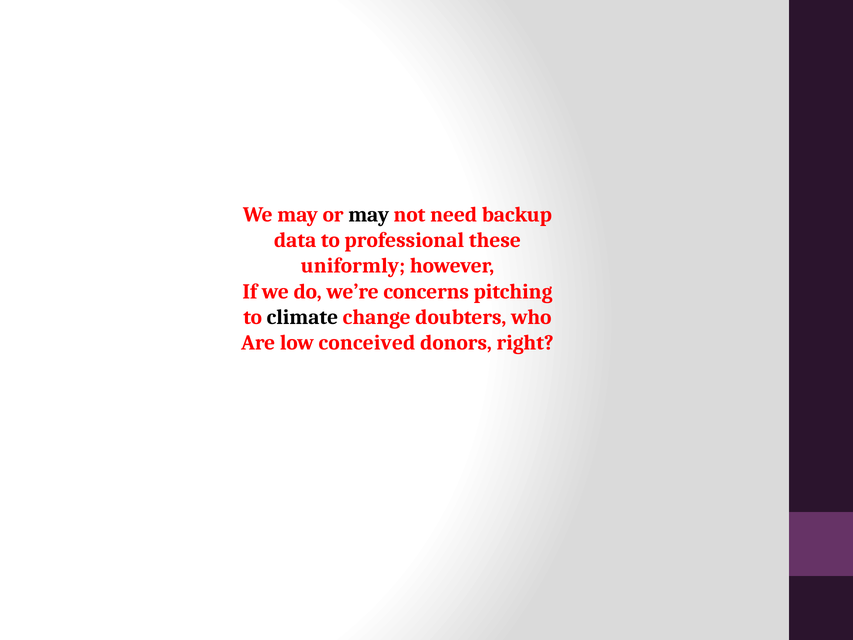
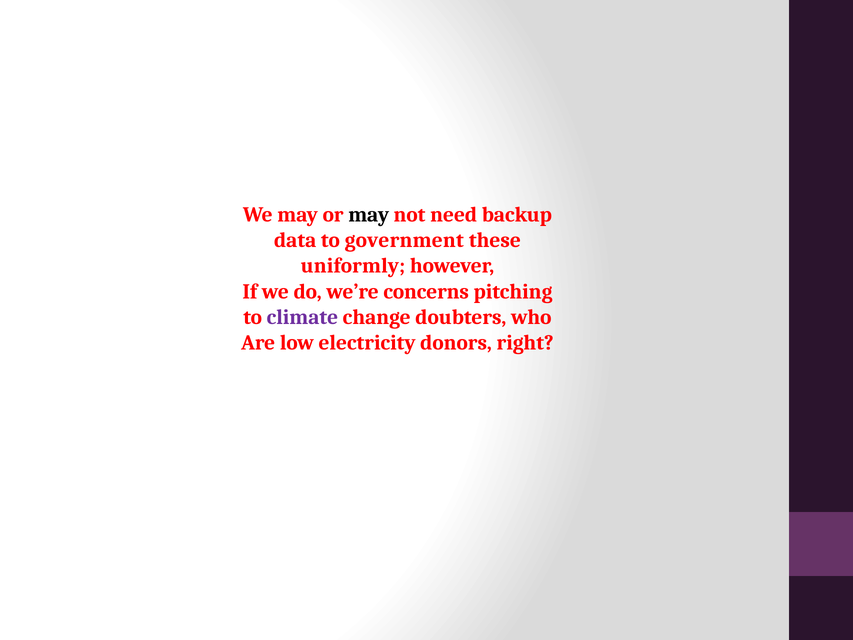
professional: professional -> government
climate colour: black -> purple
conceived: conceived -> electricity
